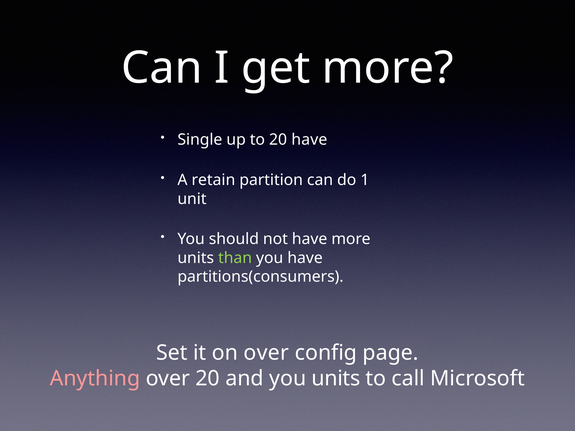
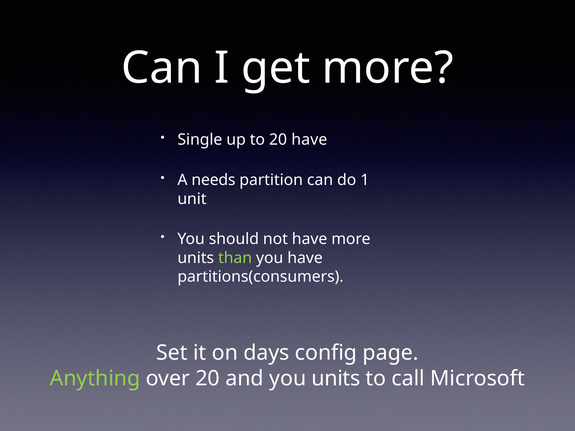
retain: retain -> needs
on over: over -> days
Anything colour: pink -> light green
